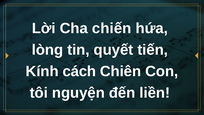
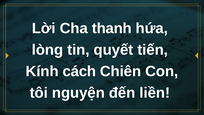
chiến: chiến -> thanh
